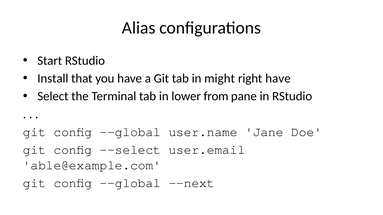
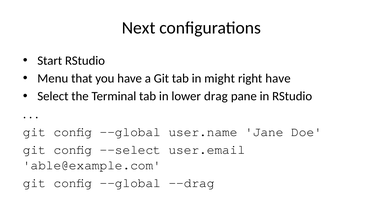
Alias: Alias -> Next
Install: Install -> Menu
from: from -> drag
--next: --next -> --drag
